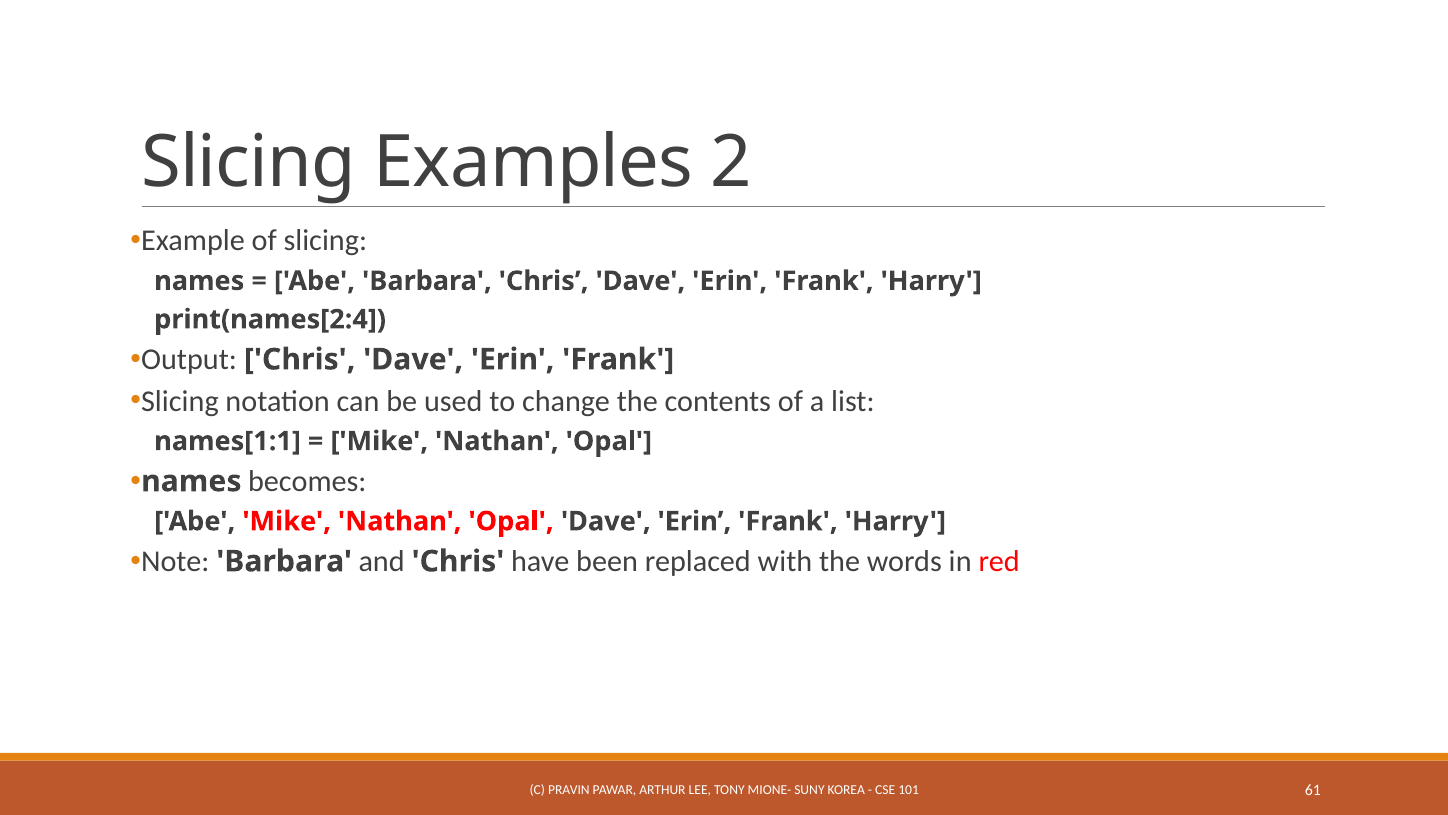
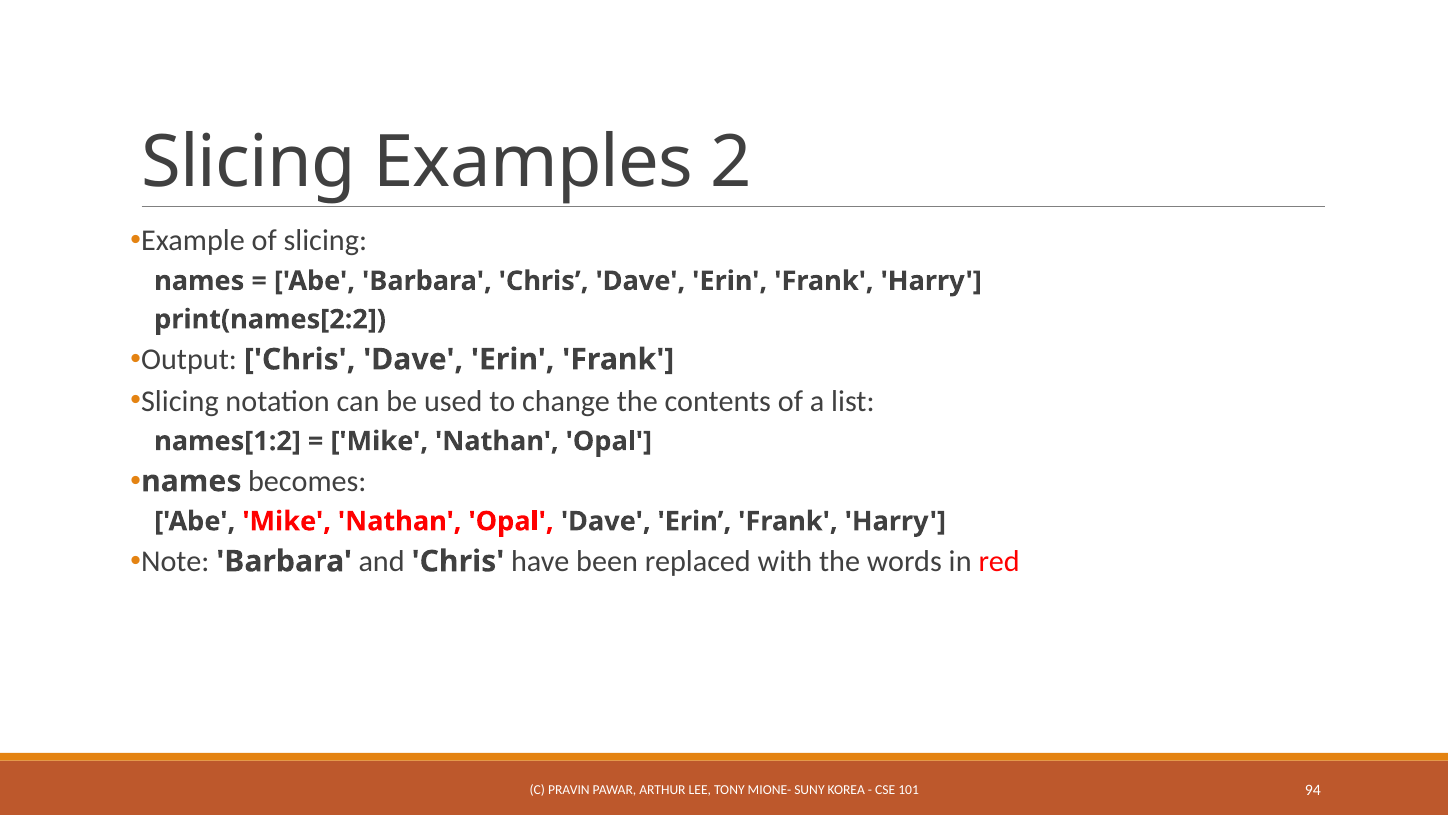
print(names[2:4: print(names[2:4 -> print(names[2:2
names[1:1: names[1:1 -> names[1:2
61: 61 -> 94
